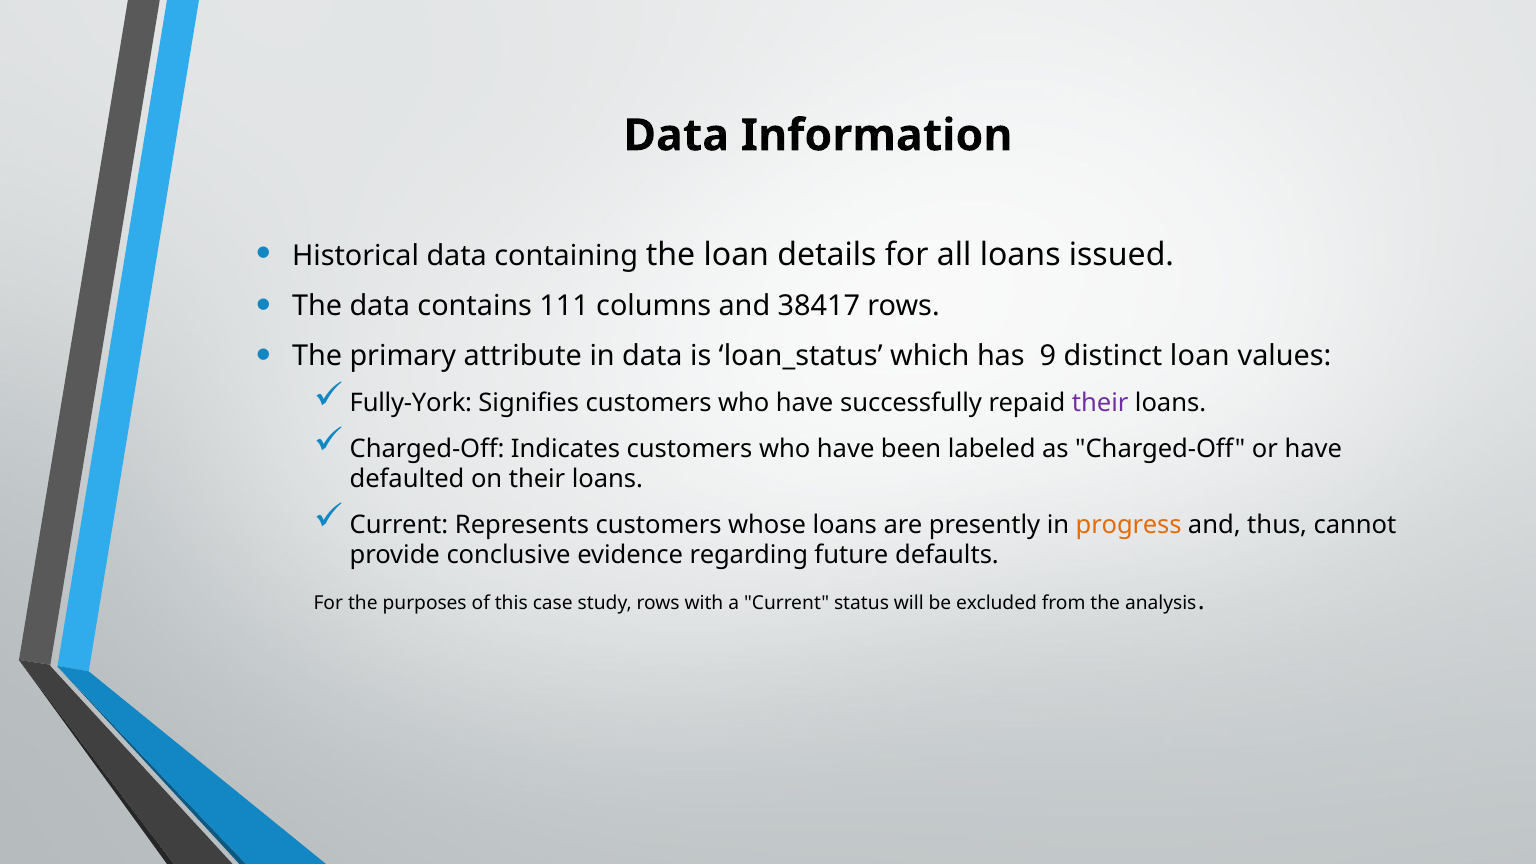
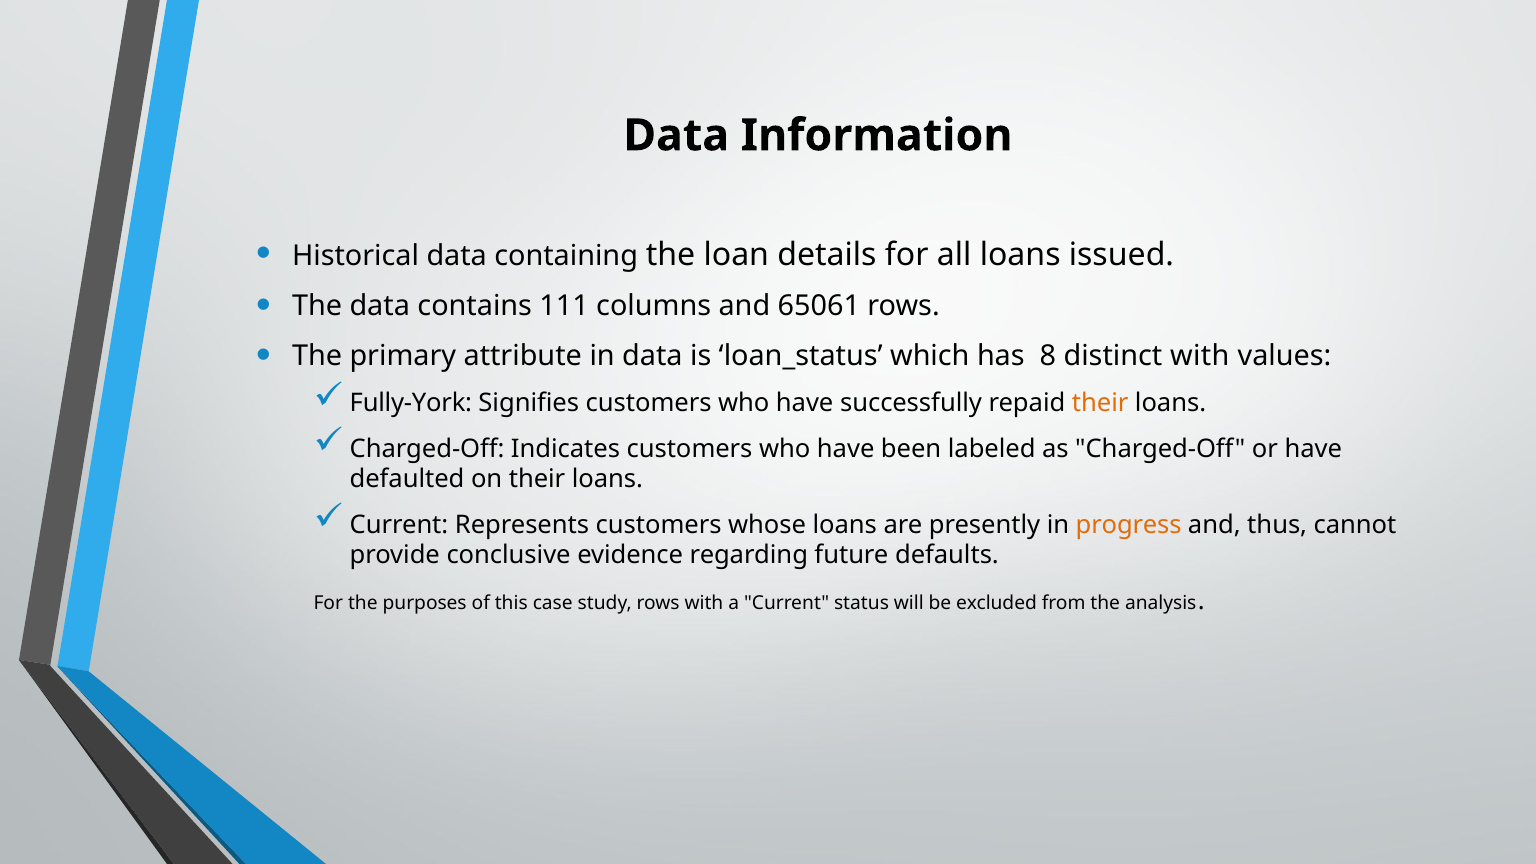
38417: 38417 -> 65061
9: 9 -> 8
distinct loan: loan -> with
their at (1100, 403) colour: purple -> orange
